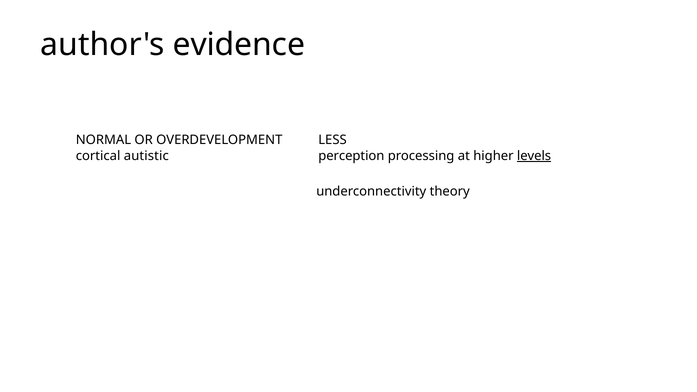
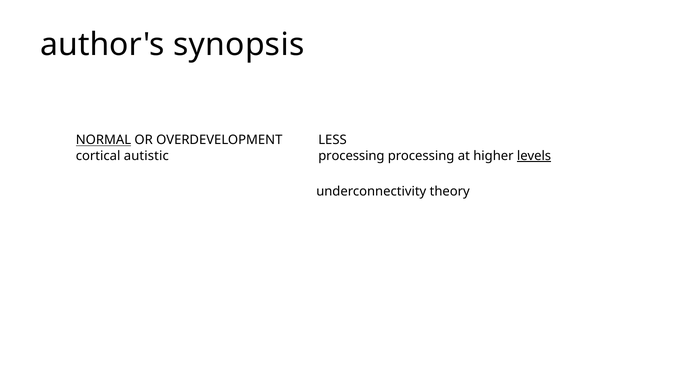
evidence: evidence -> synopsis
NORMAL underline: none -> present
perception at (351, 156): perception -> processing
